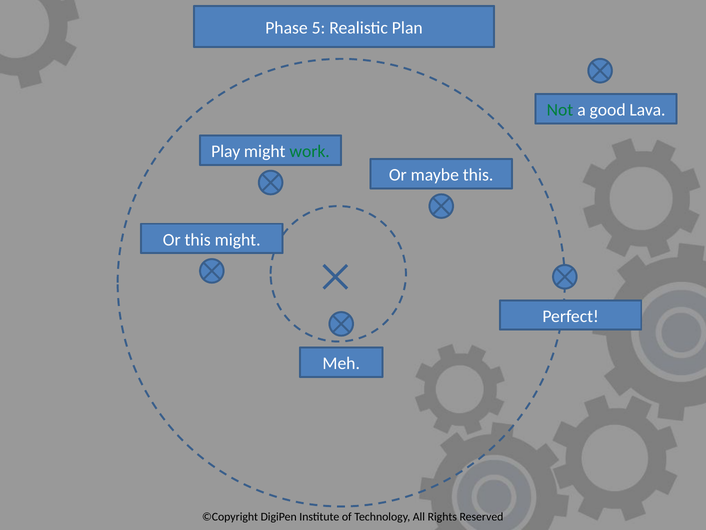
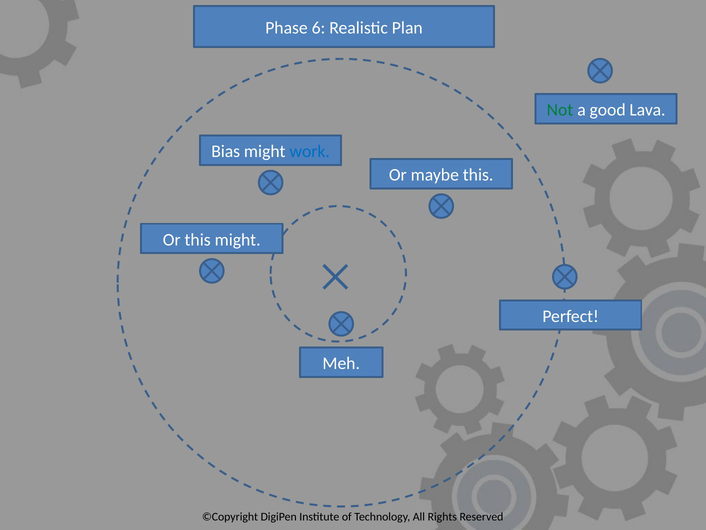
5: 5 -> 6
Play: Play -> Bias
work colour: green -> blue
